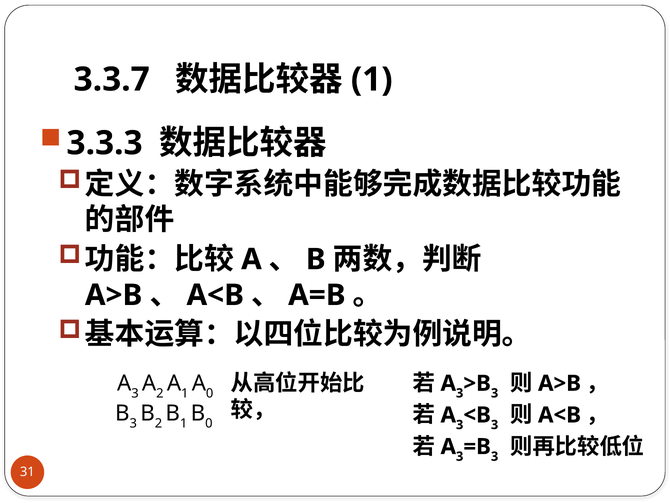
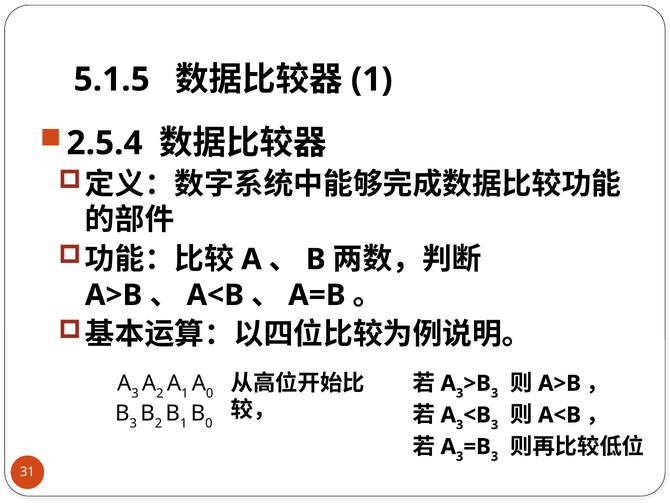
3.3.7: 3.3.7 -> 5.1.5
3.3.3: 3.3.3 -> 2.5.4
